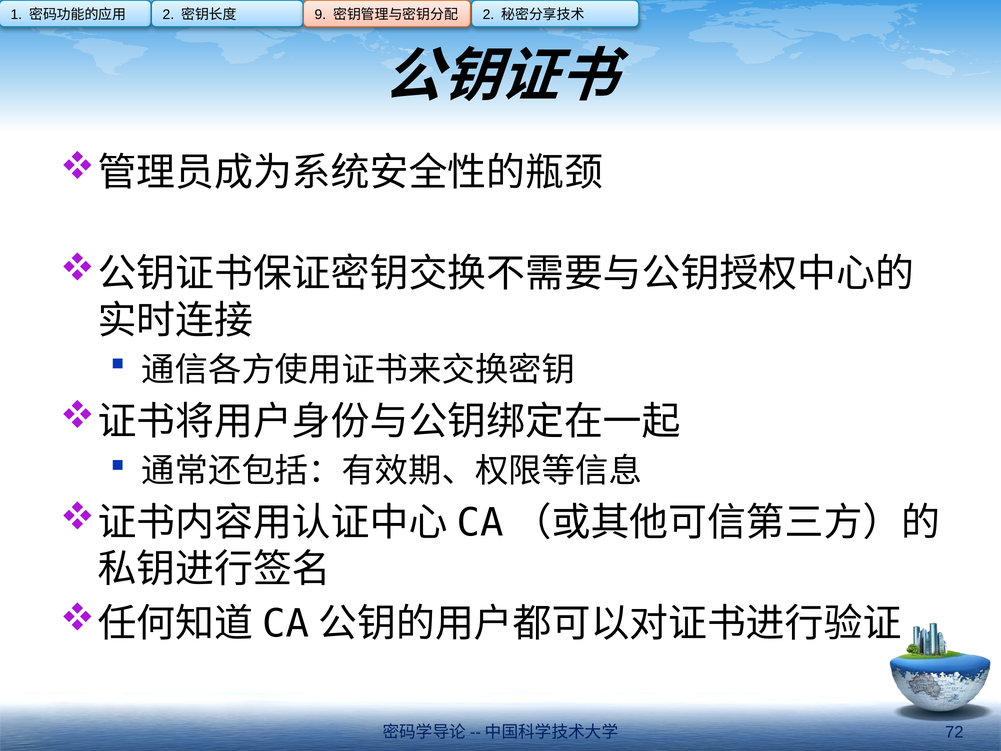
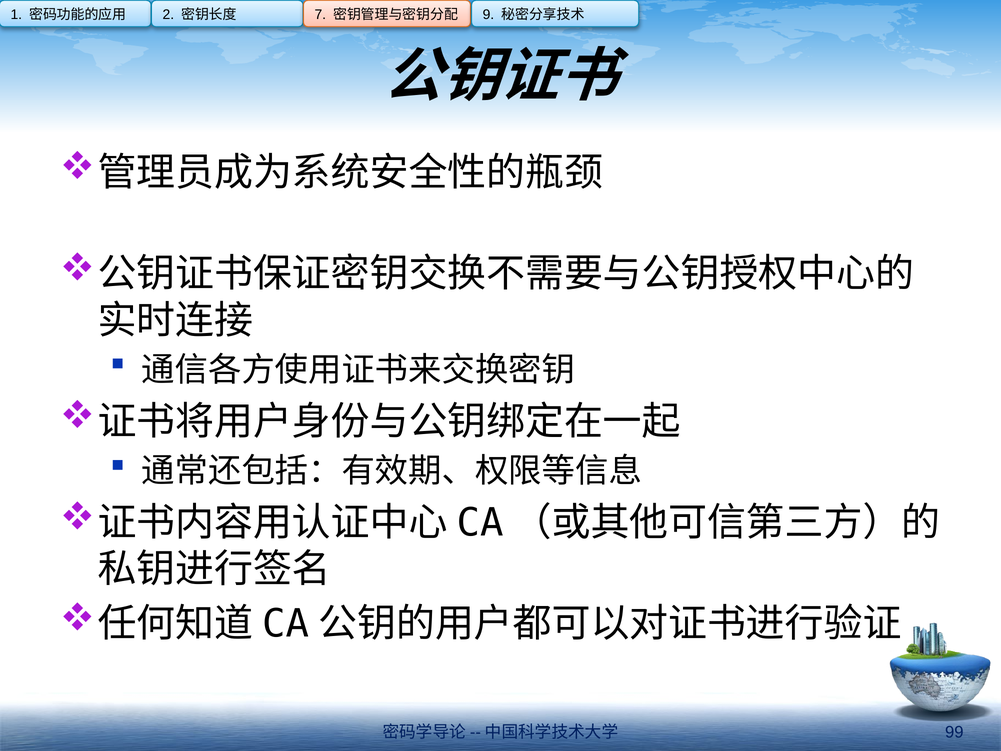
9: 9 -> 7
2 at (488, 14): 2 -> 9
72: 72 -> 99
